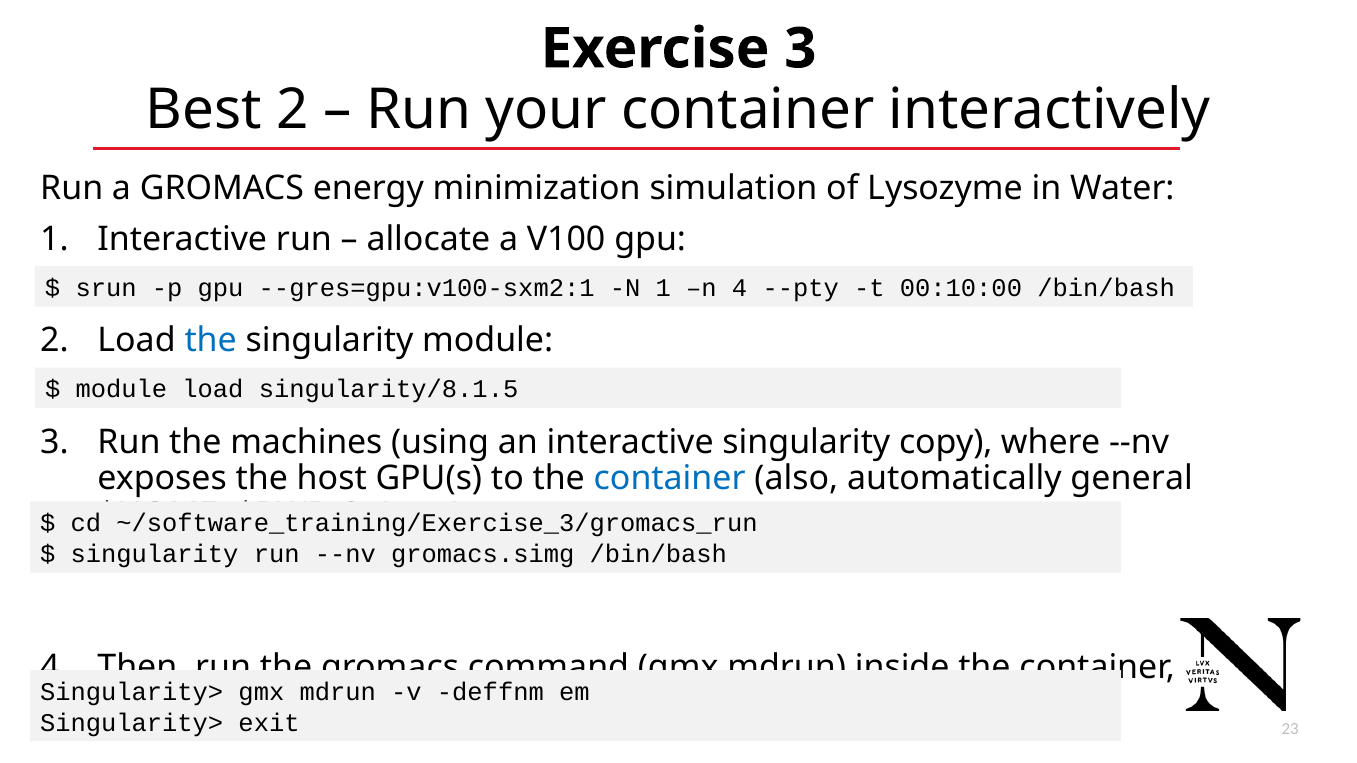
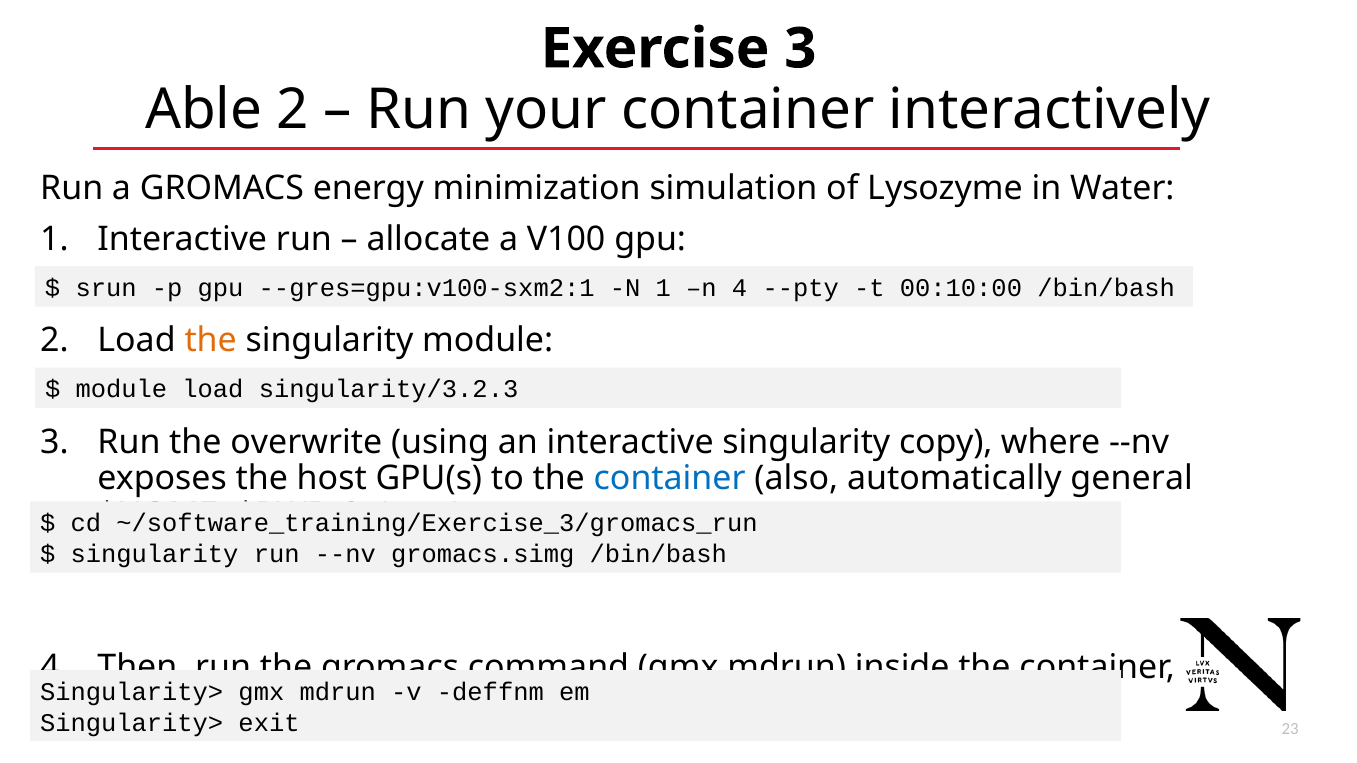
Best: Best -> Able
the at (211, 341) colour: blue -> orange
singularity/8.1.5: singularity/8.1.5 -> singularity/3.2.3
machines: machines -> overwrite
